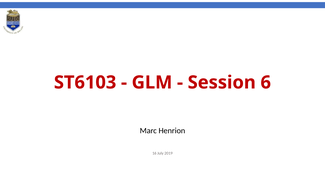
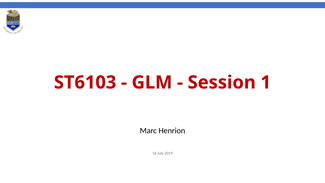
6: 6 -> 1
